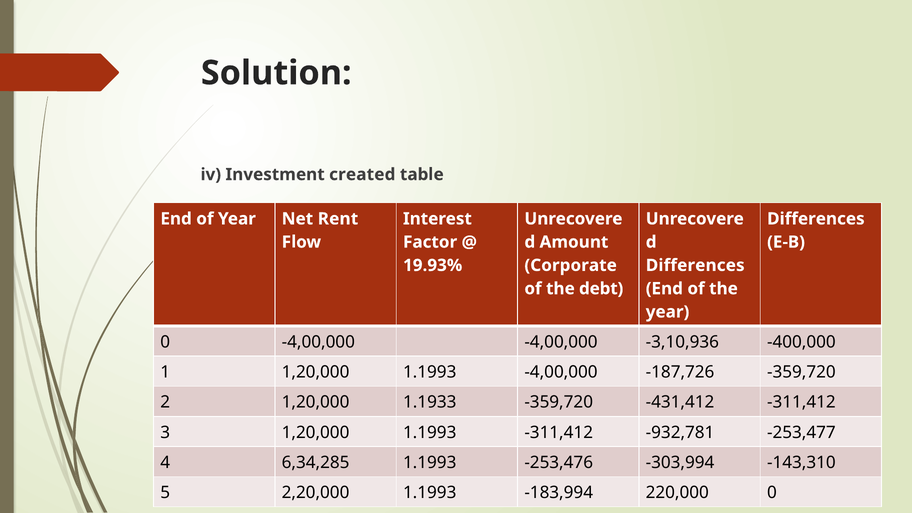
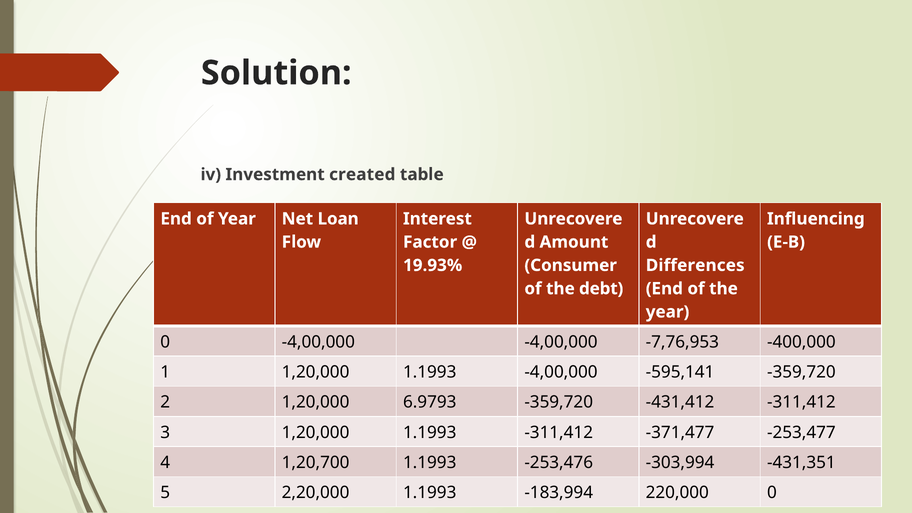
Rent: Rent -> Loan
Differences at (816, 219): Differences -> Influencing
Corporate: Corporate -> Consumer
-3,10,936: -3,10,936 -> -7,76,953
-187,726: -187,726 -> -595,141
1.1933: 1.1933 -> 6.9793
-932,781: -932,781 -> -371,477
6,34,285: 6,34,285 -> 1,20,700
-143,310: -143,310 -> -431,351
